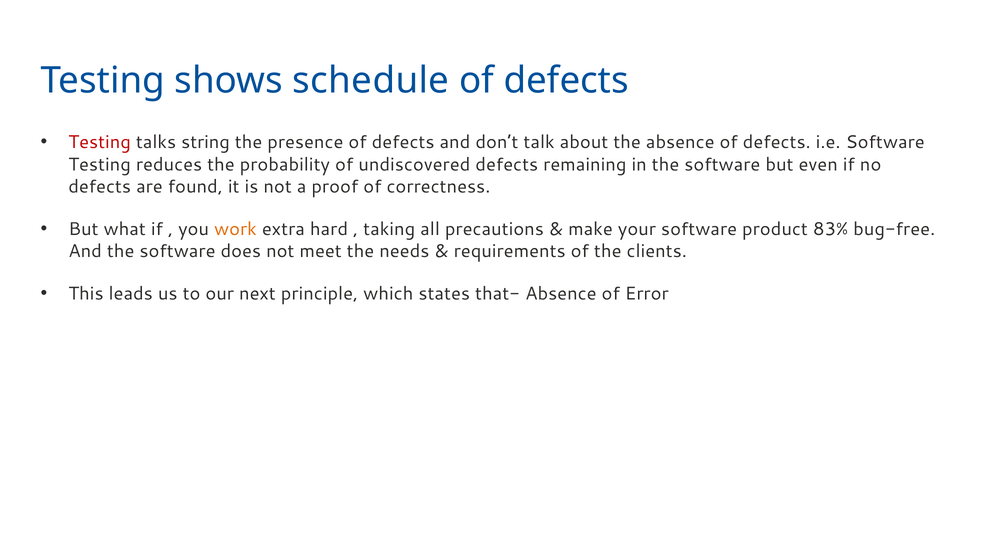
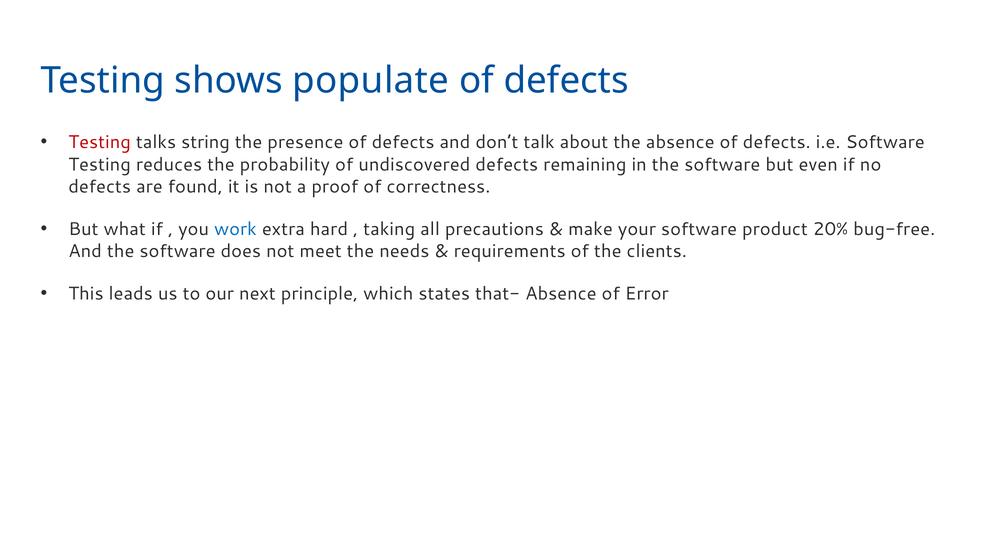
schedule: schedule -> populate
work colour: orange -> blue
83%: 83% -> 20%
